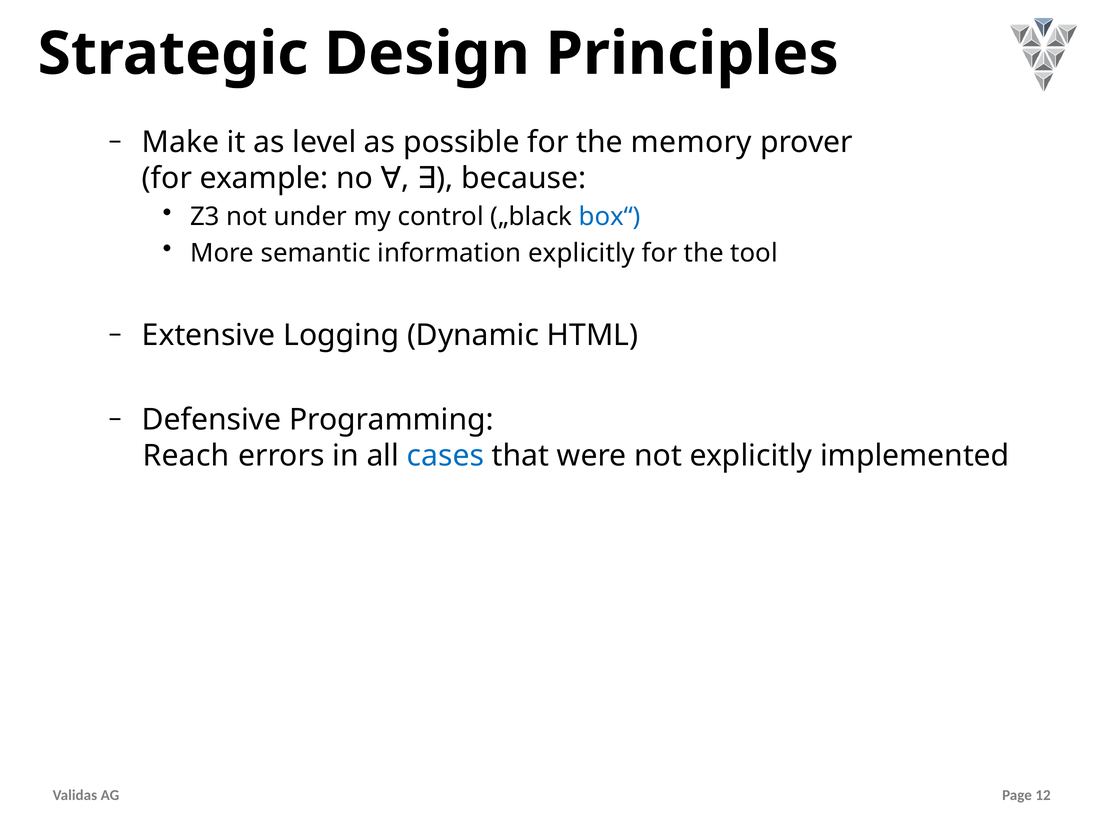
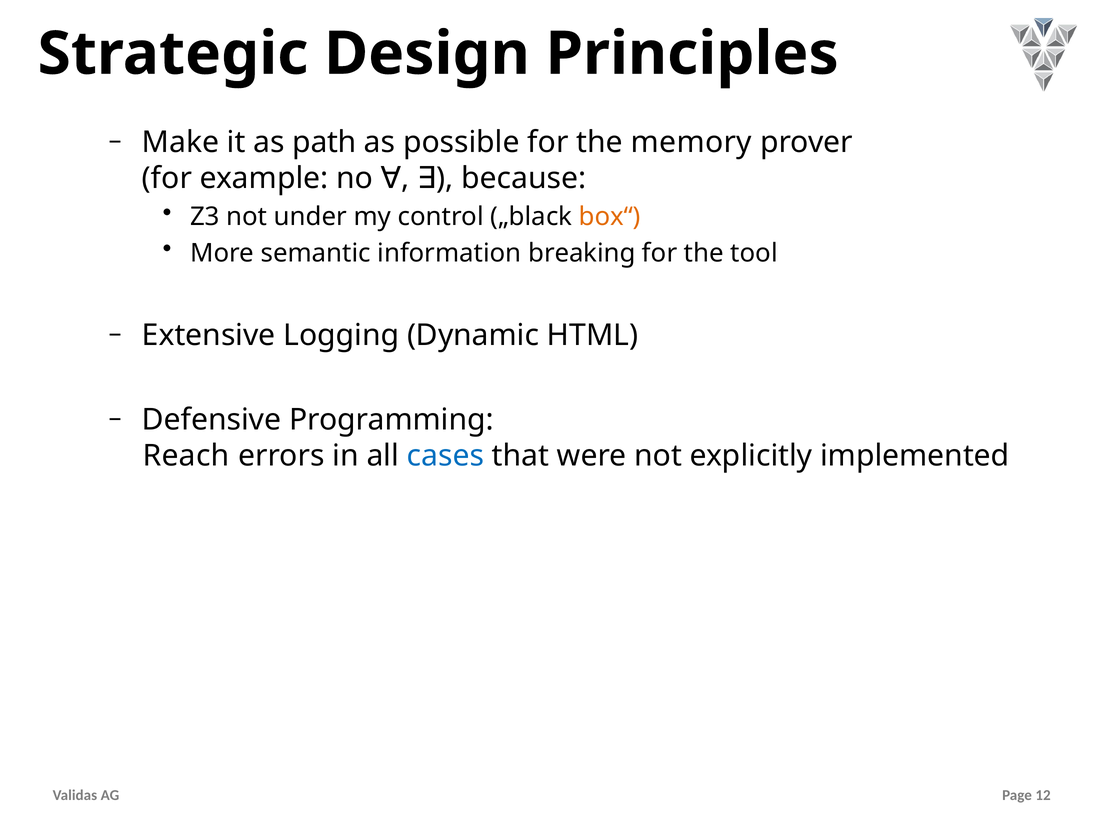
level: level -> path
box“ colour: blue -> orange
information explicitly: explicitly -> breaking
